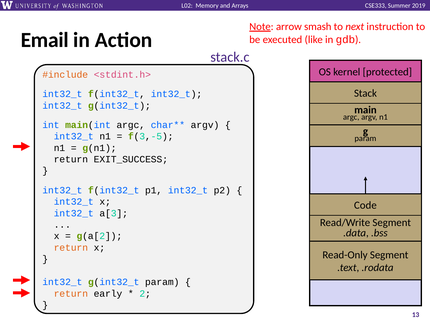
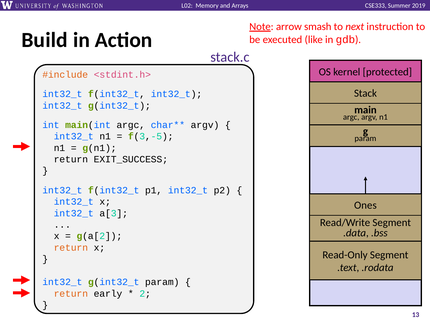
Email: Email -> Build
Code: Code -> Ones
